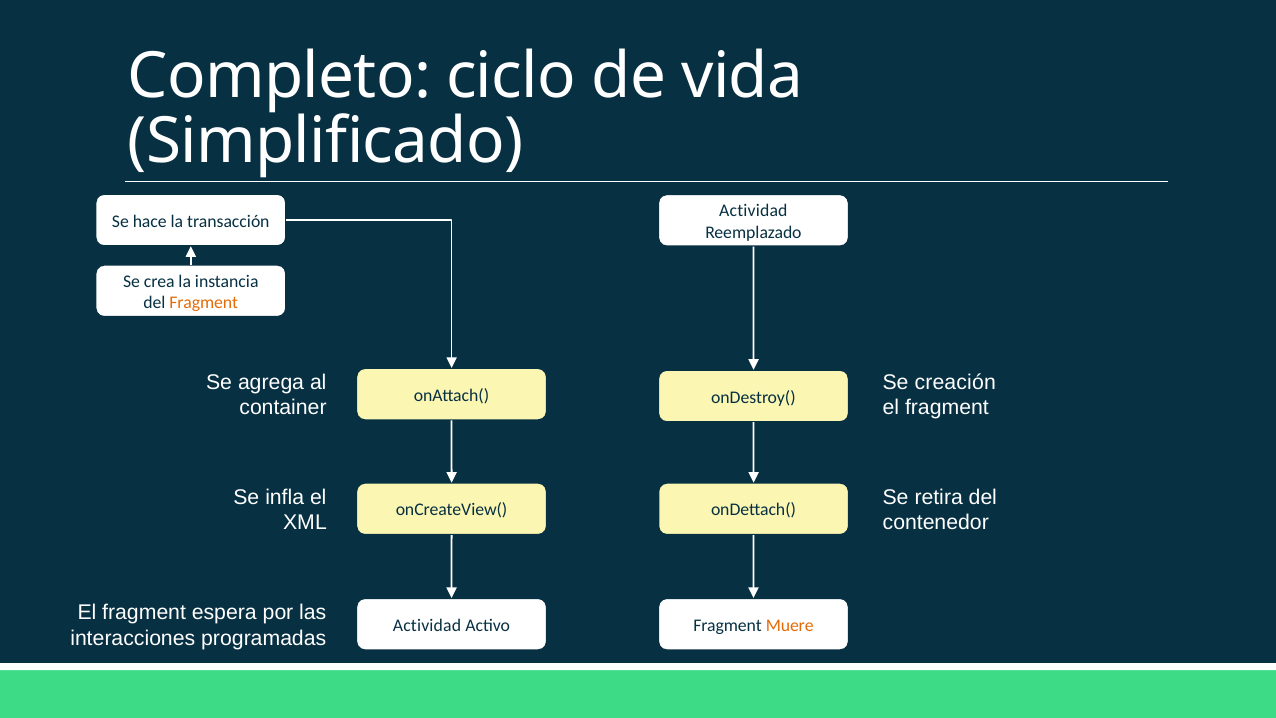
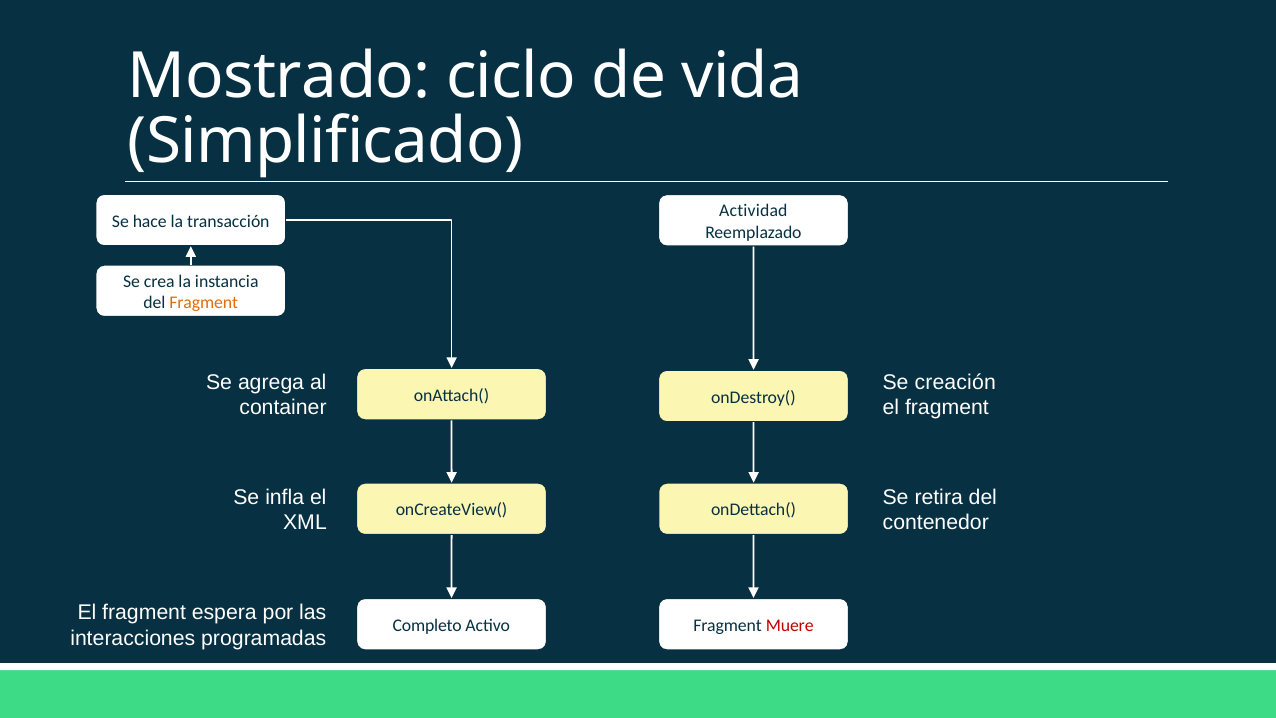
Completo: Completo -> Mostrado
Actividad at (427, 625): Actividad -> Completo
Muere colour: orange -> red
